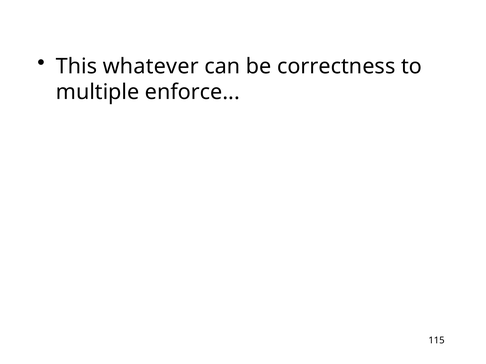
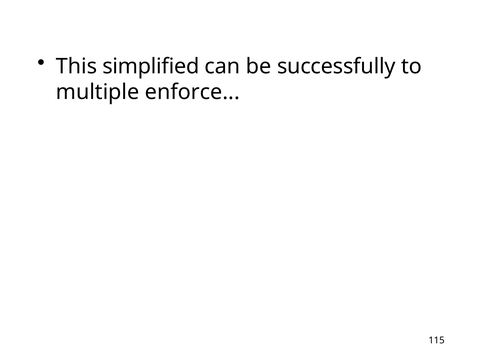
whatever: whatever -> simplified
correctness: correctness -> successfully
